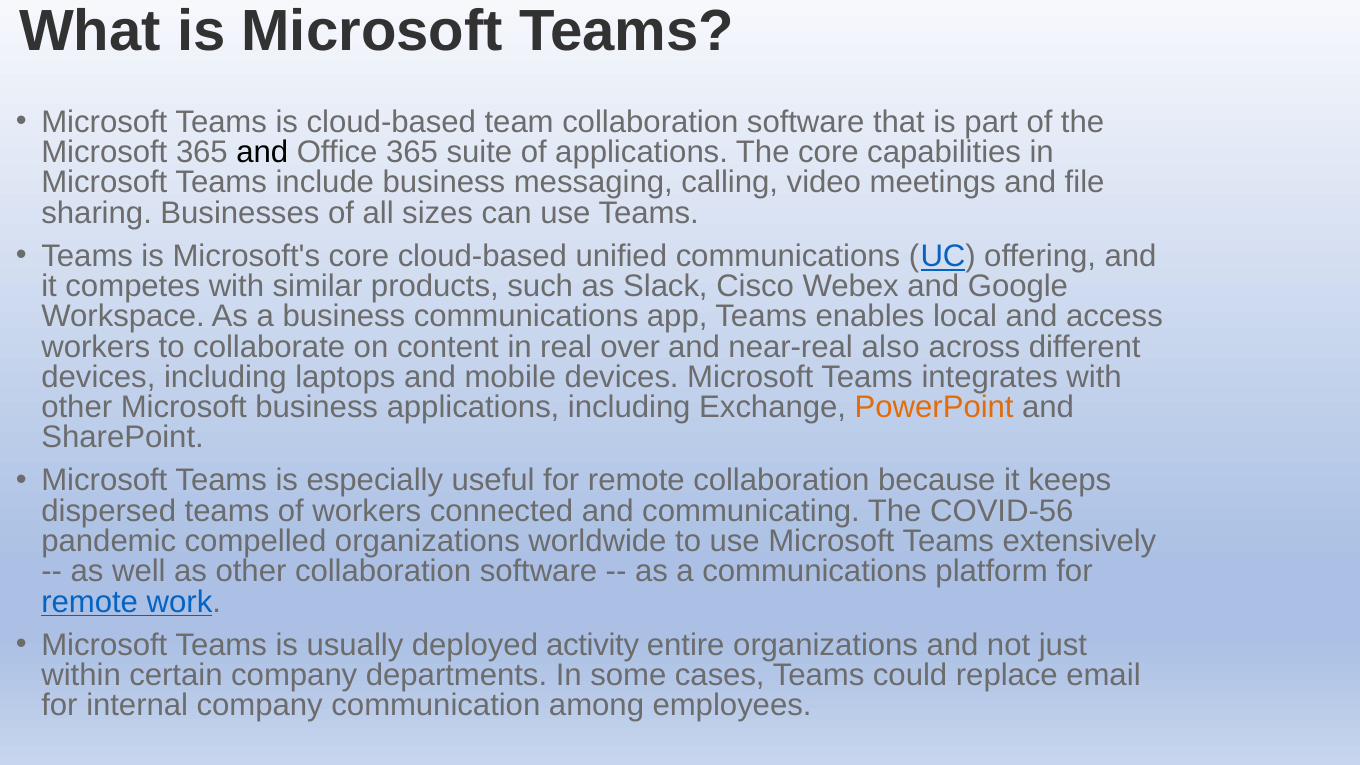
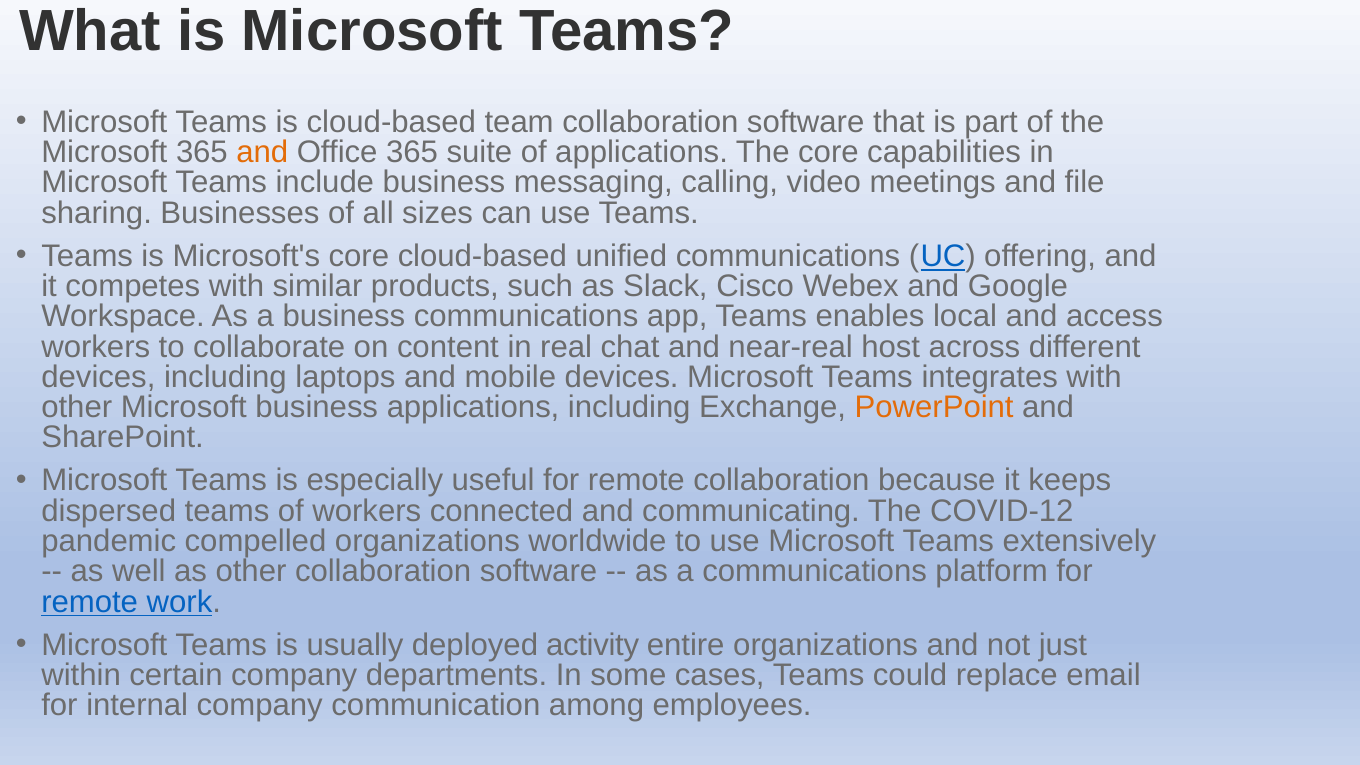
and at (262, 152) colour: black -> orange
over: over -> chat
also: also -> host
COVID-56: COVID-56 -> COVID-12
